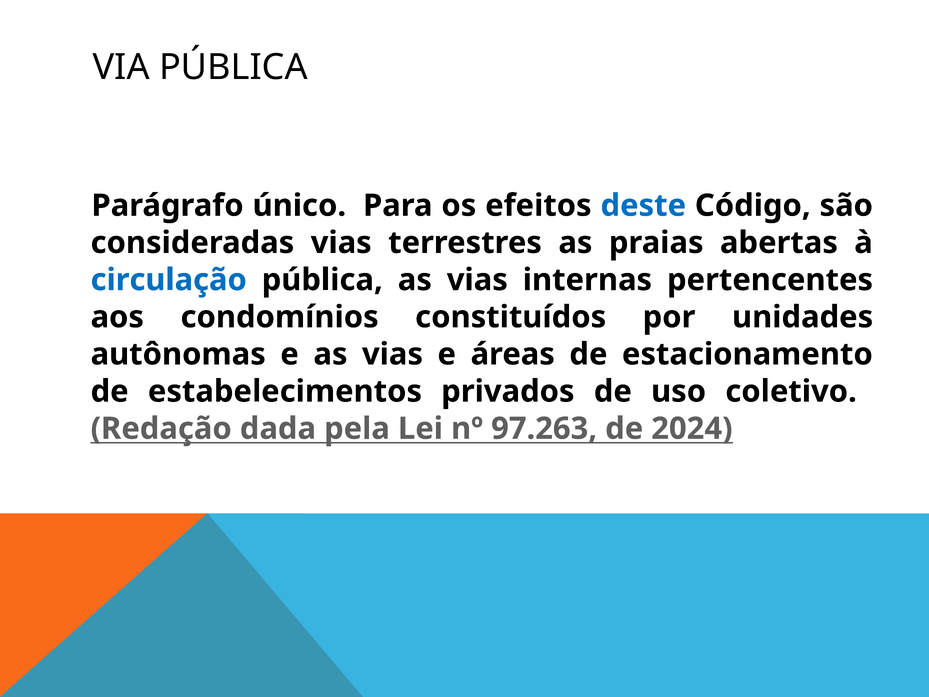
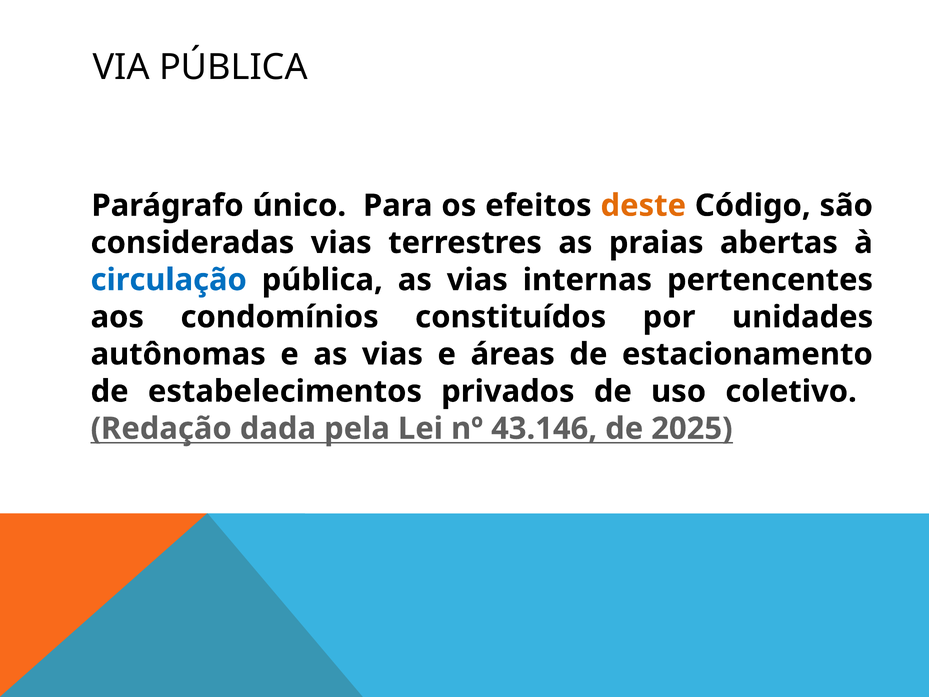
deste colour: blue -> orange
97.263: 97.263 -> 43.146
2024: 2024 -> 2025
